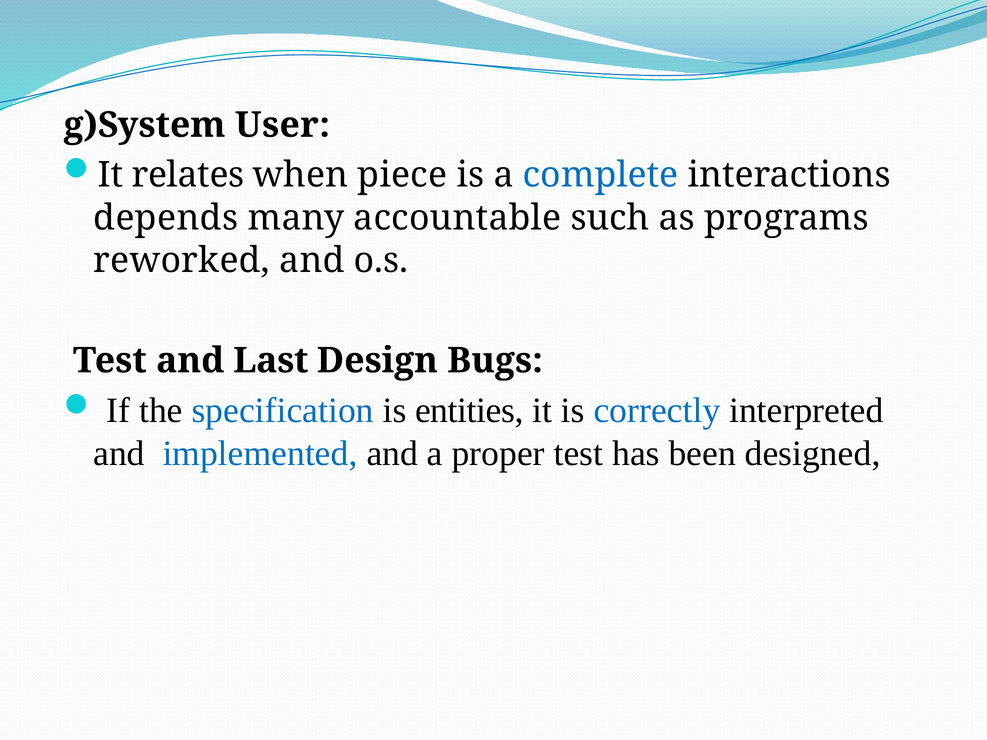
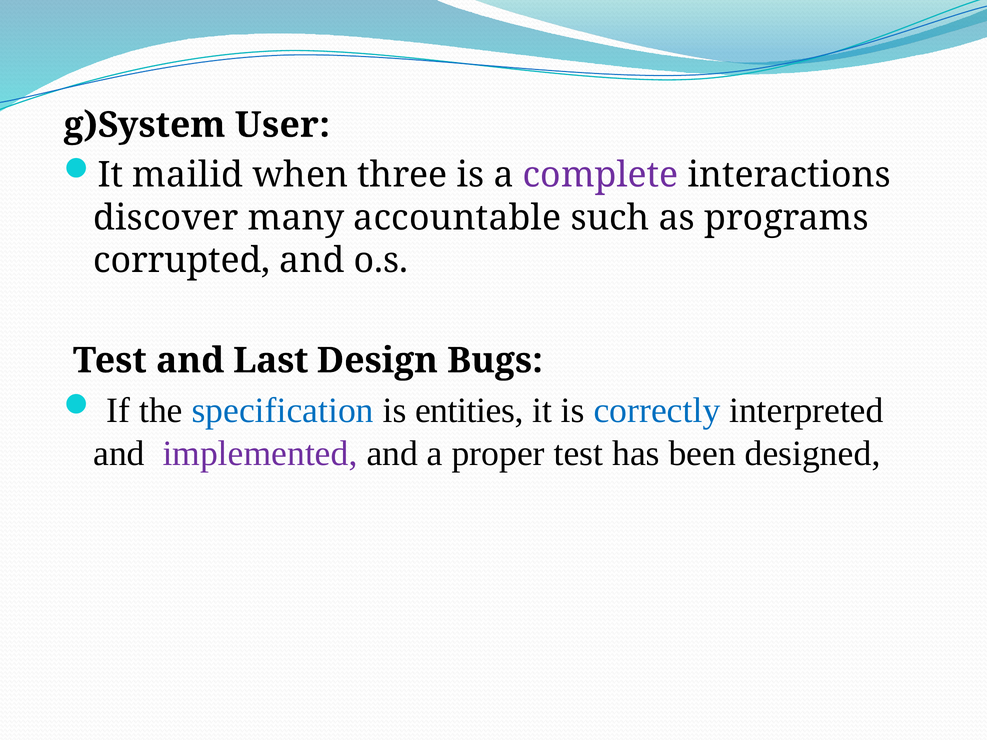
relates: relates -> mailid
piece: piece -> three
complete colour: blue -> purple
depends: depends -> discover
reworked: reworked -> corrupted
implemented colour: blue -> purple
